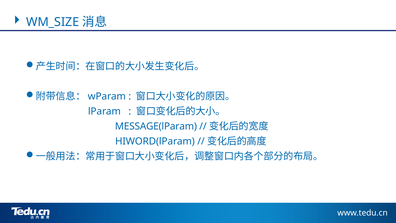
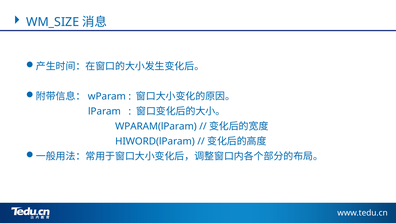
MESSAGE(lParam: MESSAGE(lParam -> WPARAM(lParam
